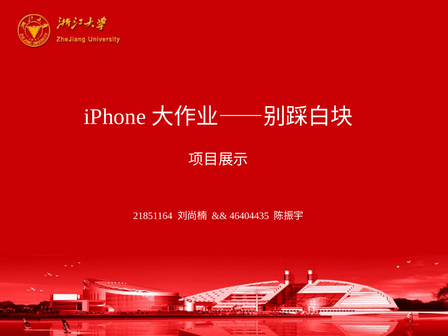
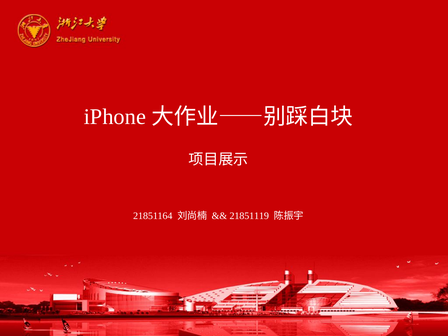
46404435: 46404435 -> 21851119
